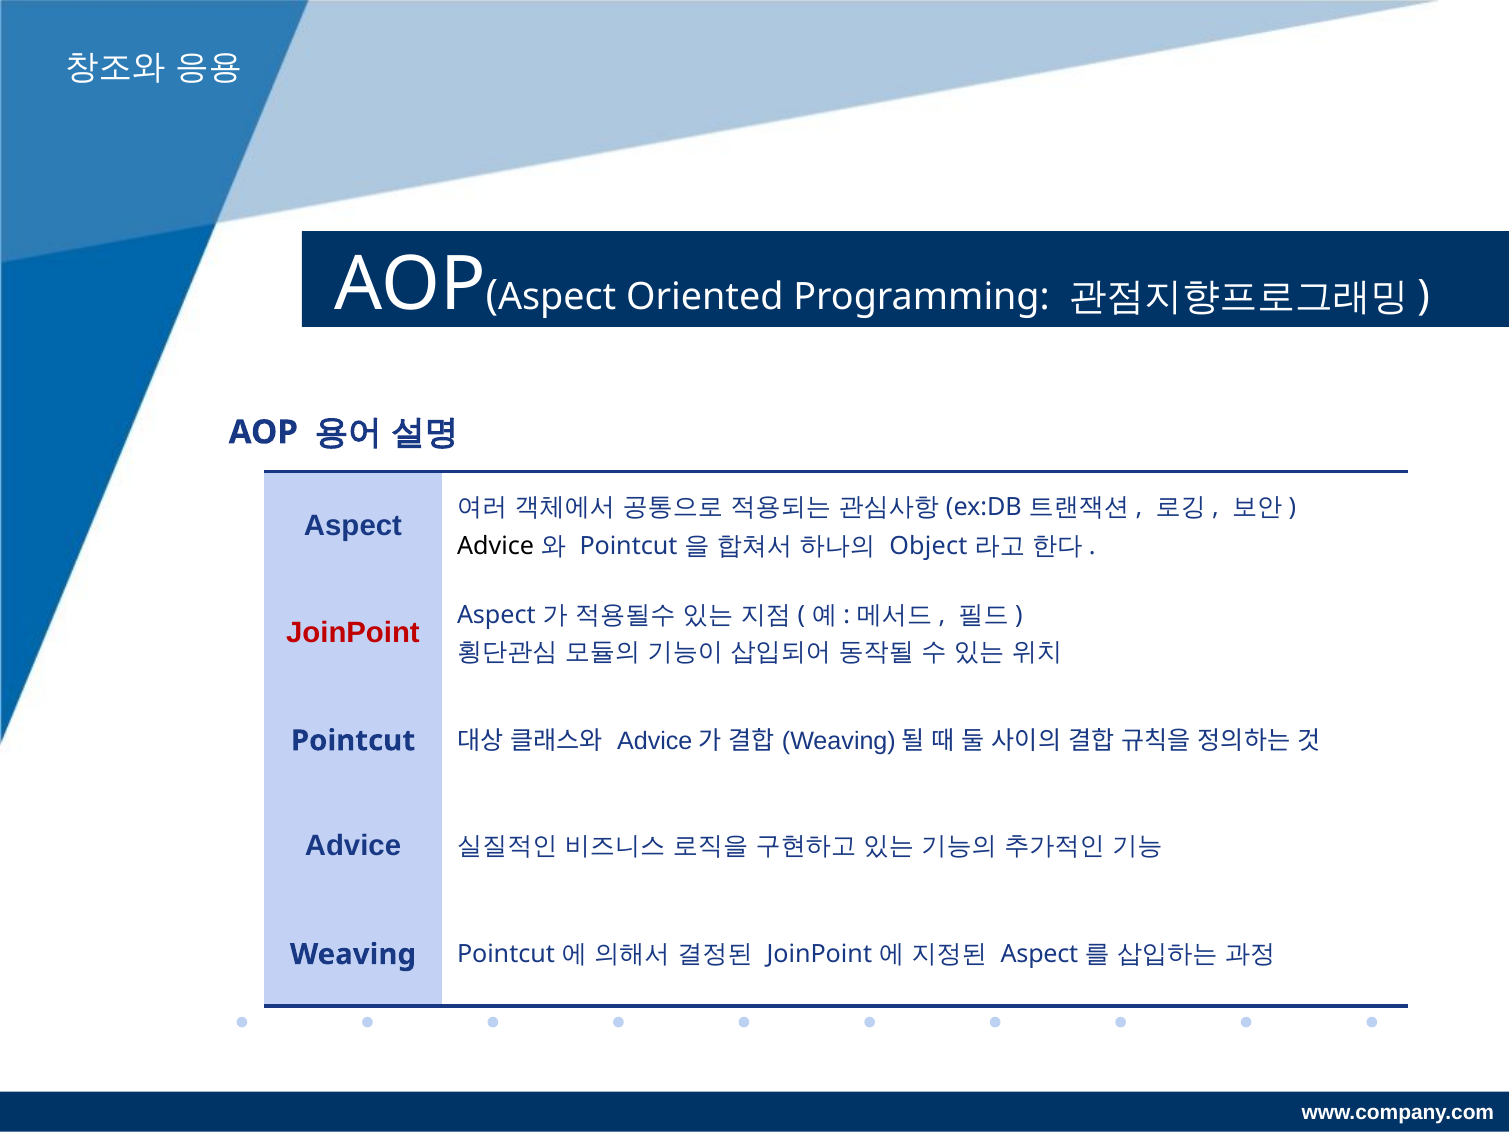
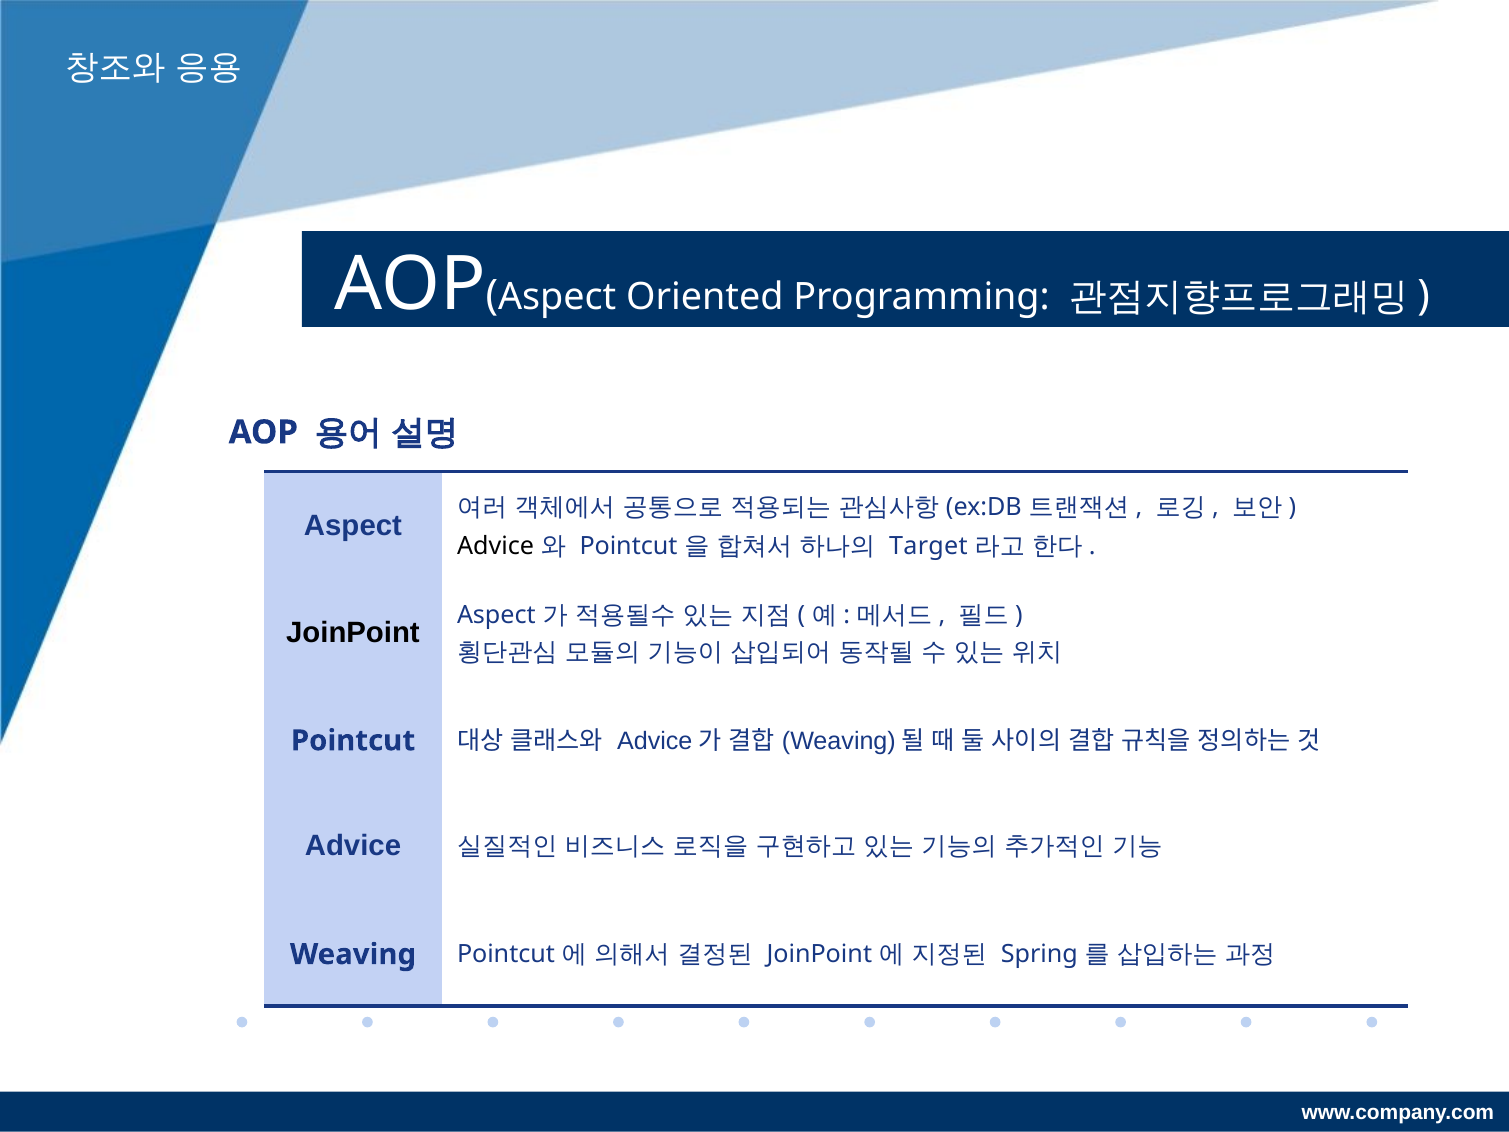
Object: Object -> Target
JoinPoint at (353, 632) colour: red -> black
Aspect at (1039, 954): Aspect -> Spring
